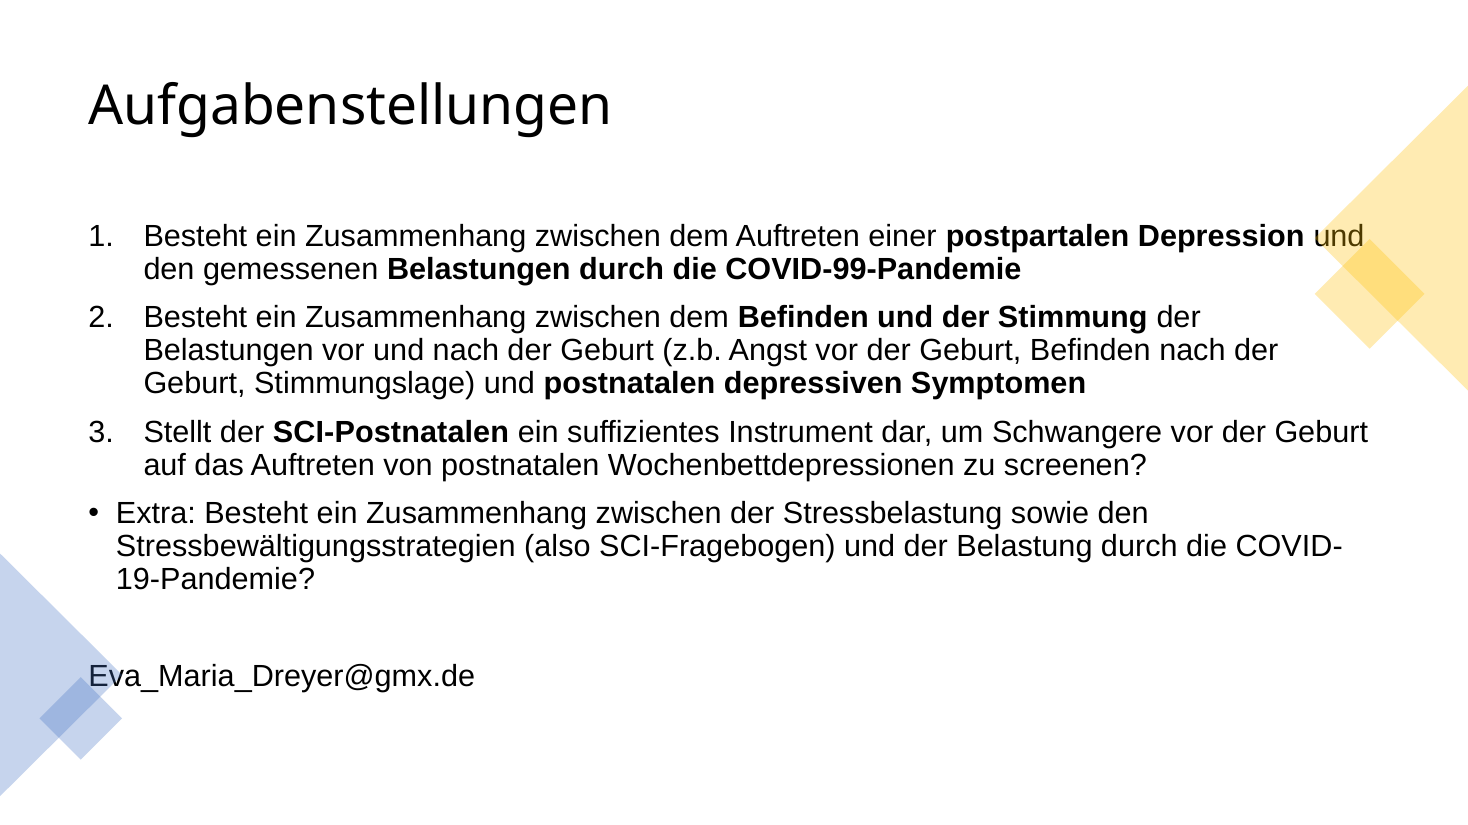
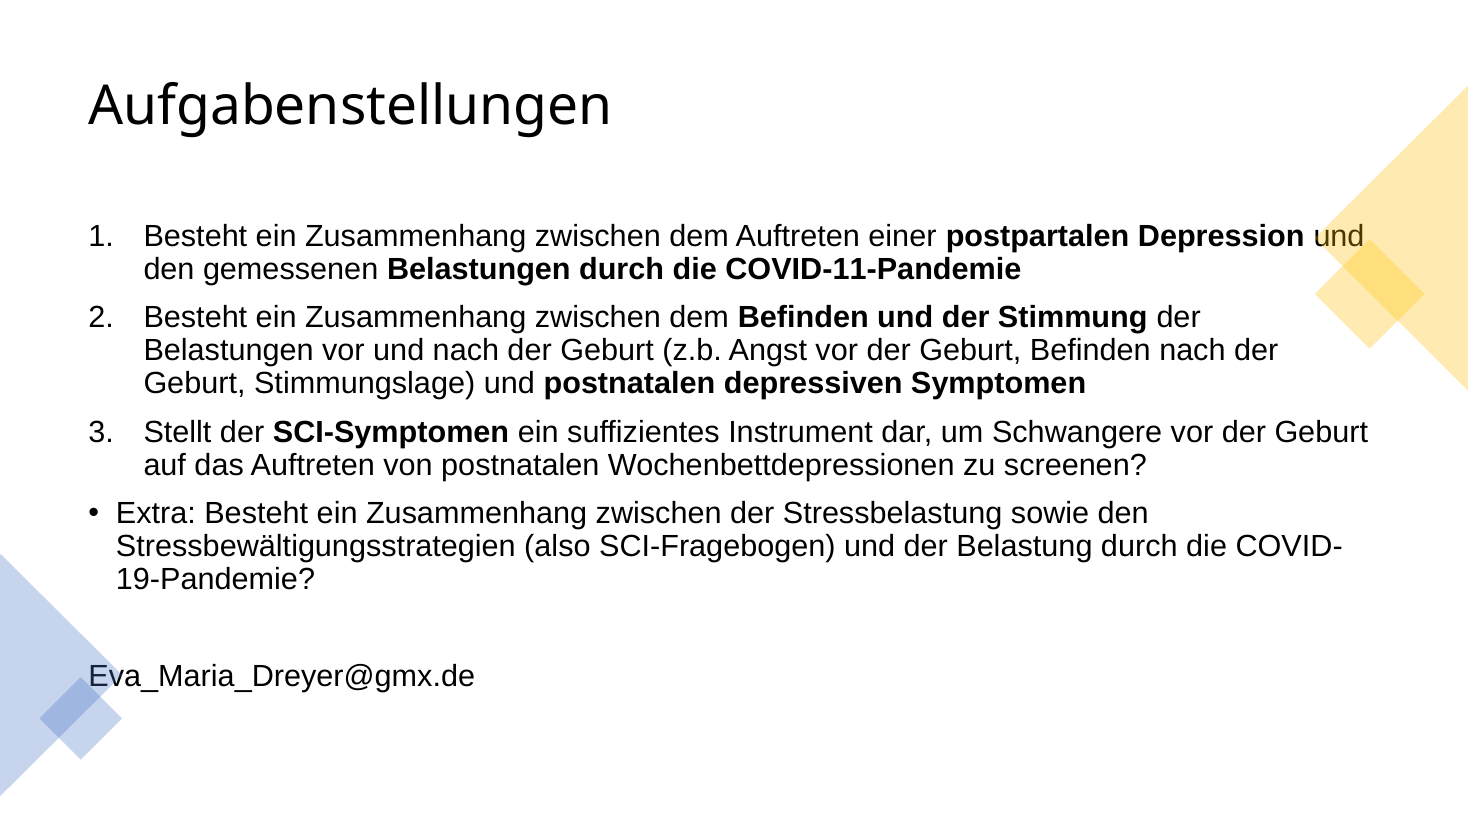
COVID-99-Pandemie: COVID-99-Pandemie -> COVID-11-Pandemie
SCI-Postnatalen: SCI-Postnatalen -> SCI-Symptomen
